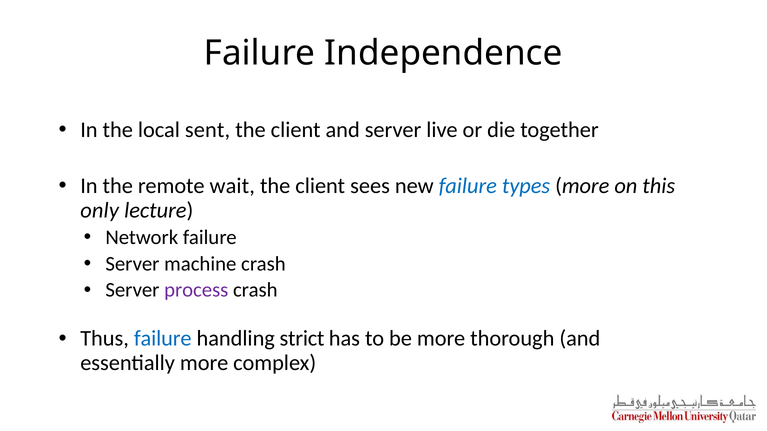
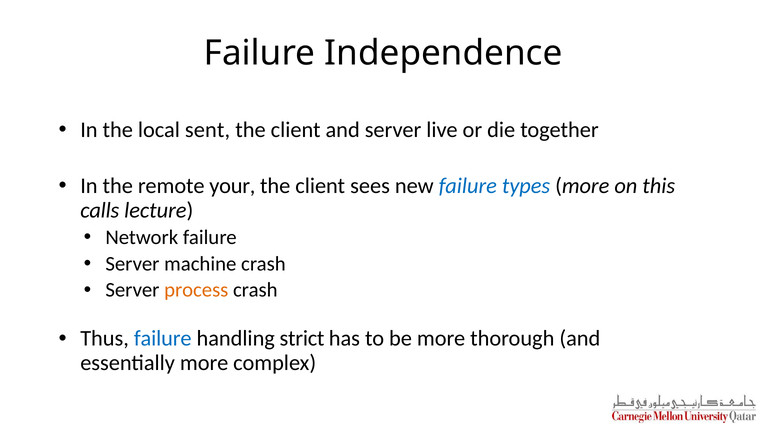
wait: wait -> your
only: only -> calls
process colour: purple -> orange
